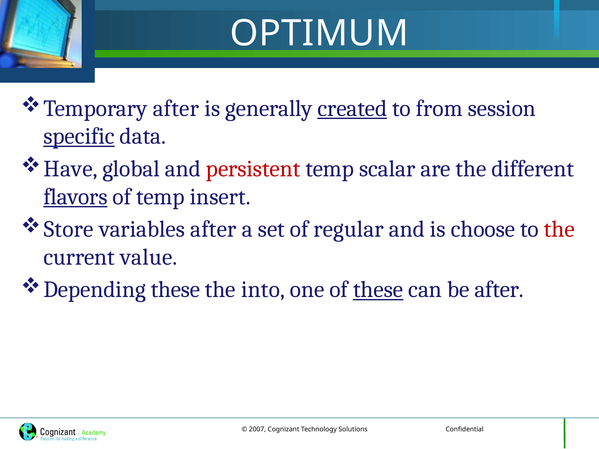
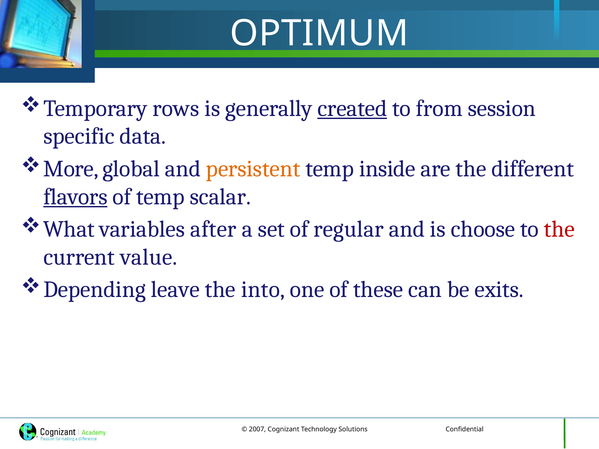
Temporary after: after -> rows
specific underline: present -> none
Have: Have -> More
persistent colour: red -> orange
scalar: scalar -> inside
insert: insert -> scalar
Store: Store -> What
Depending these: these -> leave
these at (378, 290) underline: present -> none
be after: after -> exits
